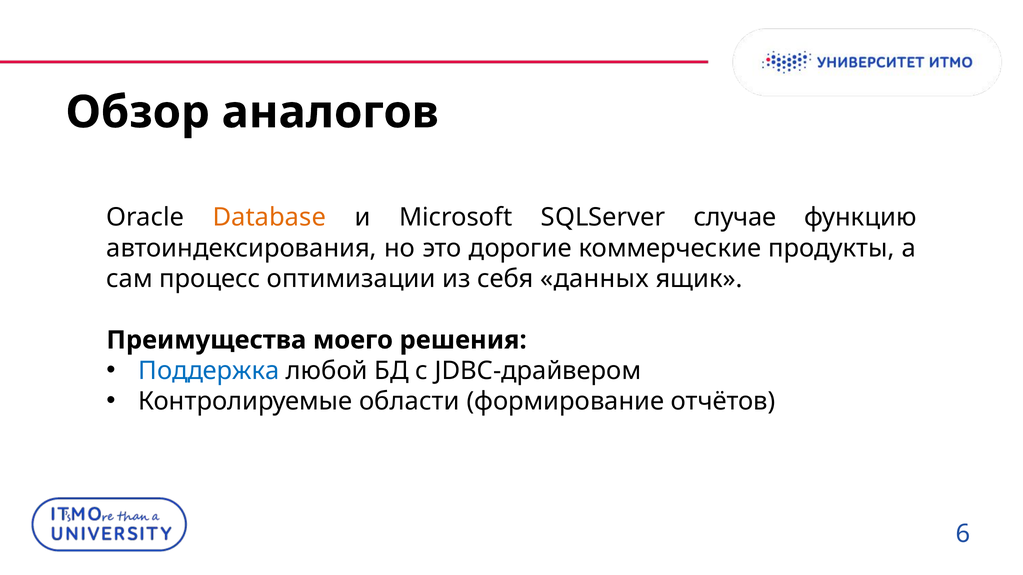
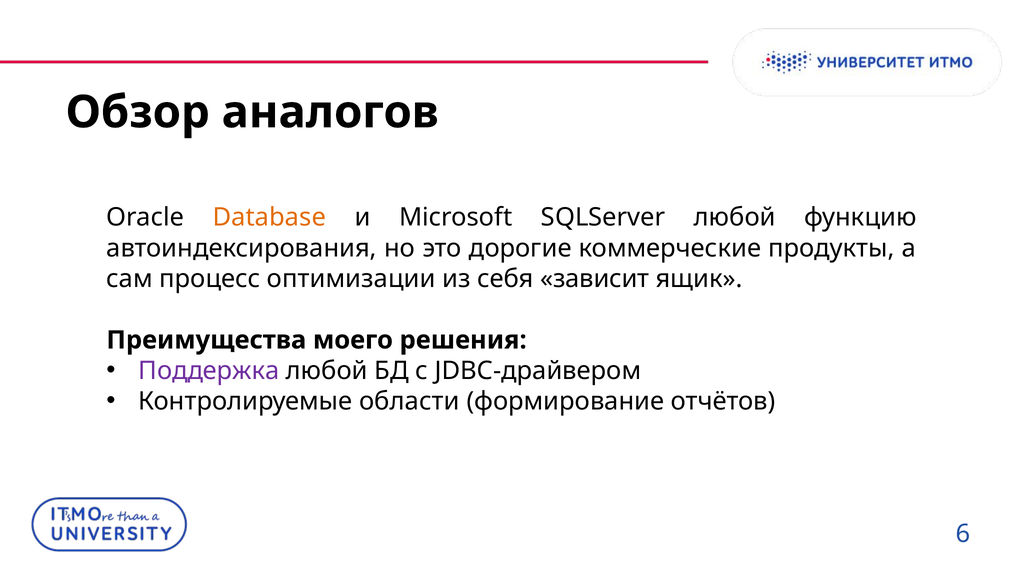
SQLServer случае: случае -> любой
данных: данных -> зависит
Поддержка colour: blue -> purple
